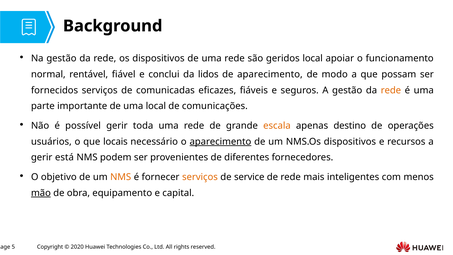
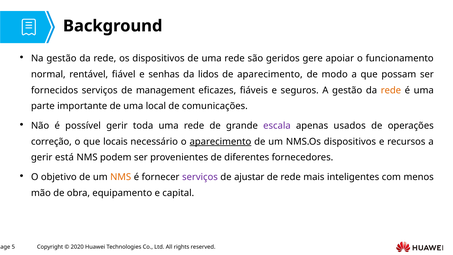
geridos local: local -> gere
conclui: conclui -> senhas
comunicadas: comunicadas -> management
escala colour: orange -> purple
destino: destino -> usados
usuários: usuários -> correção
serviços at (200, 177) colour: orange -> purple
service: service -> ajustar
mão underline: present -> none
